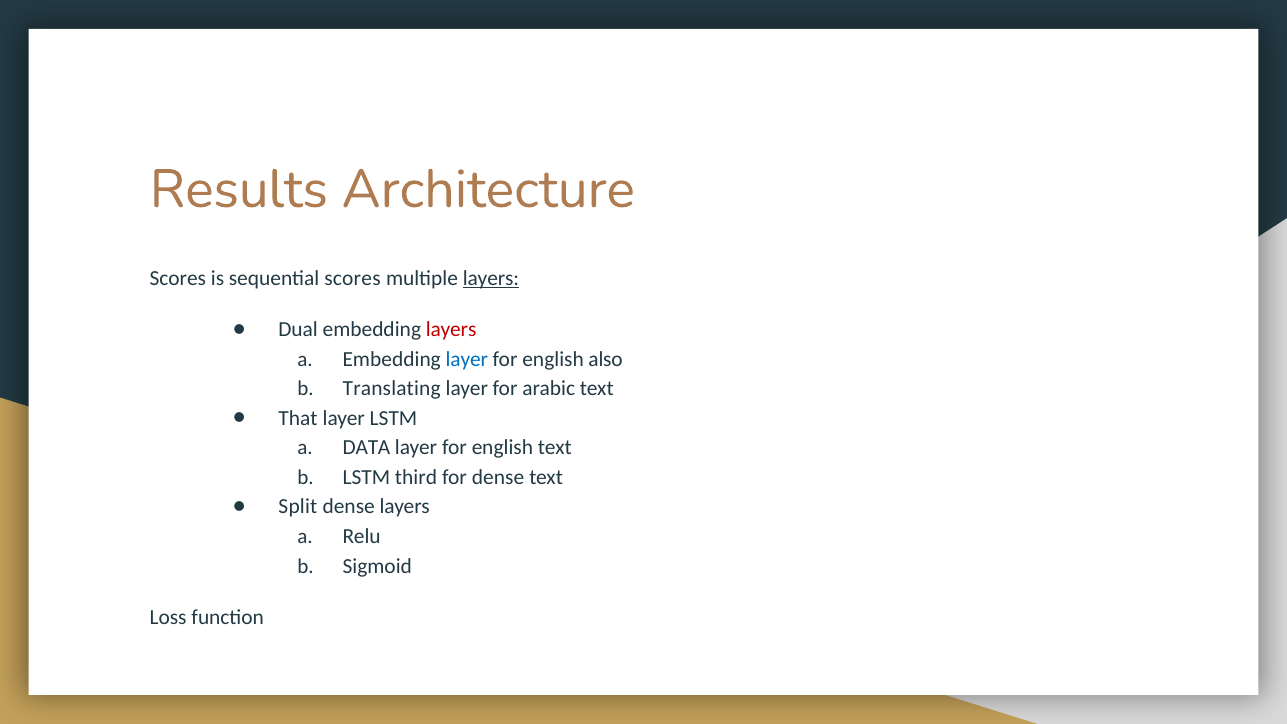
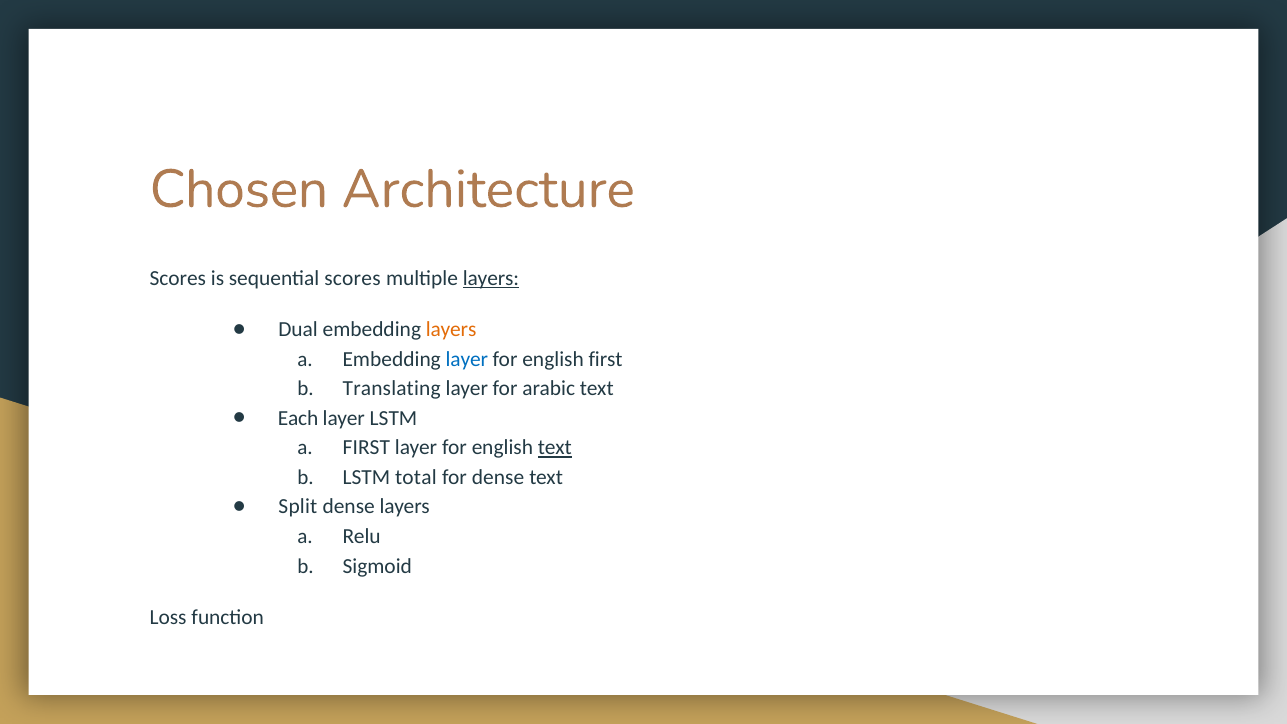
Results: Results -> Chosen
layers at (451, 329) colour: red -> orange
english also: also -> first
That: That -> Each
DATA at (367, 448): DATA -> FIRST
text at (555, 448) underline: none -> present
third: third -> total
